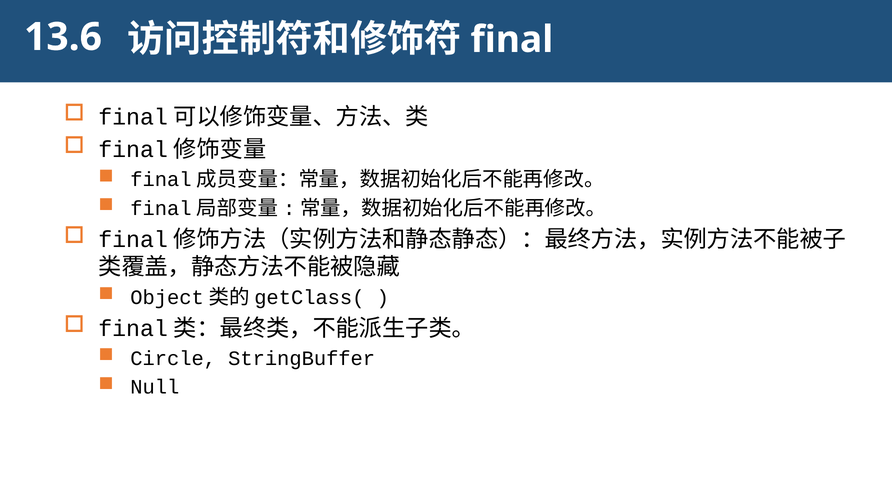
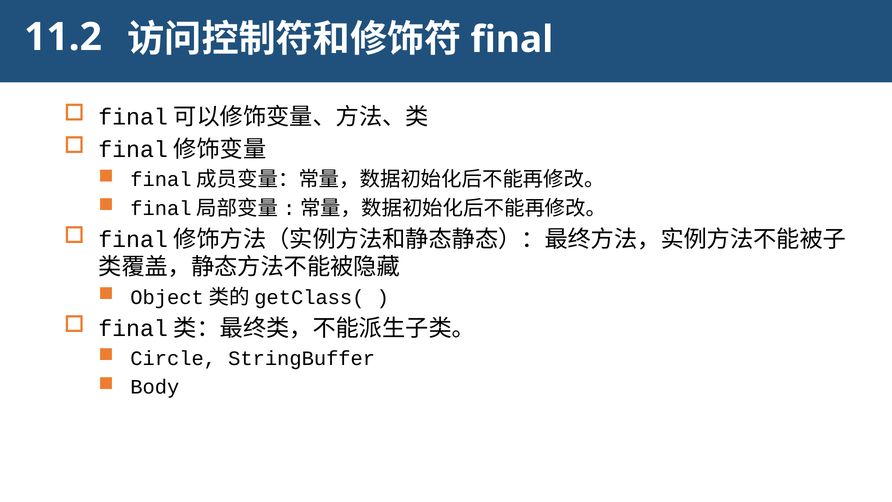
13.6: 13.6 -> 11.2
Null: Null -> Body
